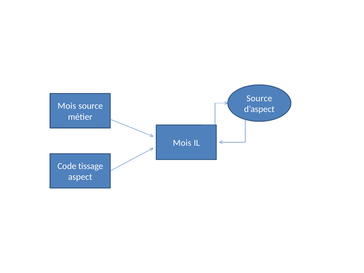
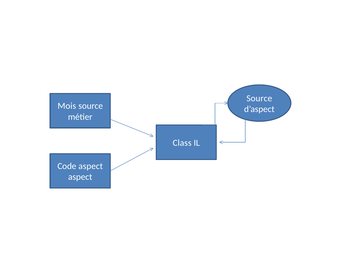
Mois at (182, 143): Mois -> Class
Code tissage: tissage -> aspect
